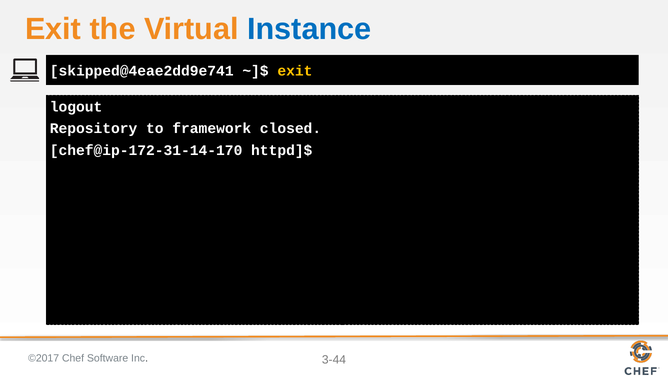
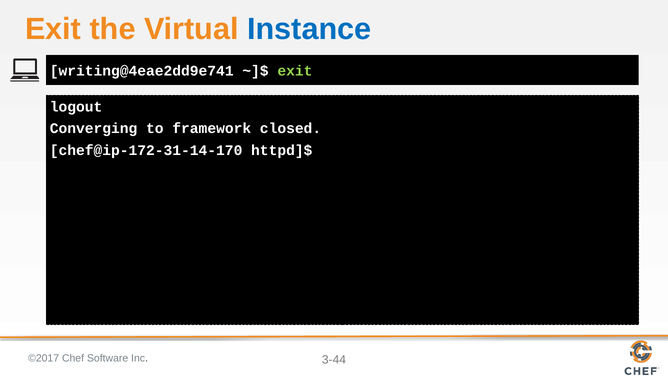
skipped@4eae2dd9e741: skipped@4eae2dd9e741 -> writing@4eae2dd9e741
exit at (295, 71) colour: yellow -> light green
Repository: Repository -> Converging
